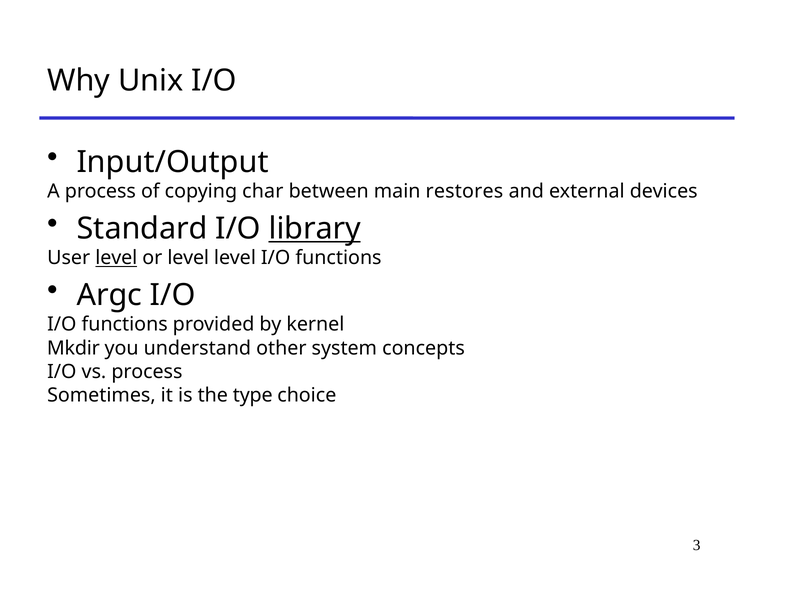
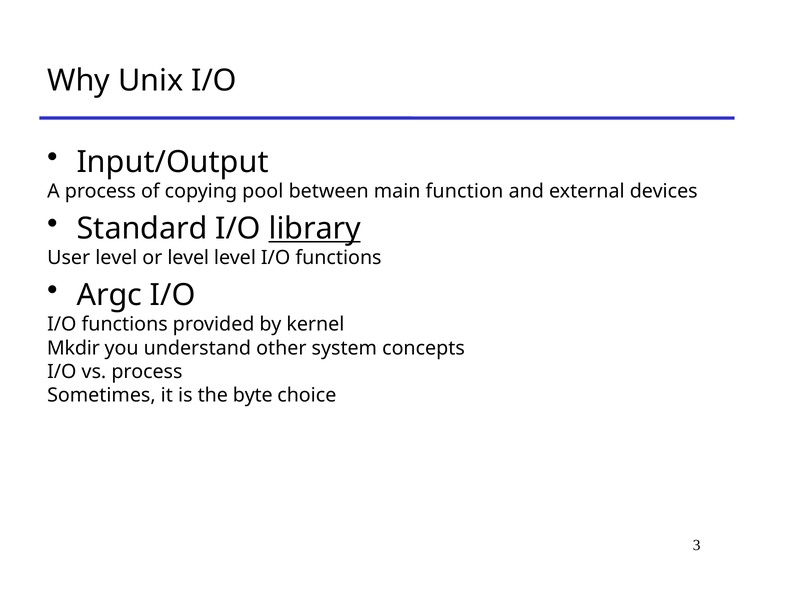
char: char -> pool
restores: restores -> function
level at (116, 258) underline: present -> none
type: type -> byte
